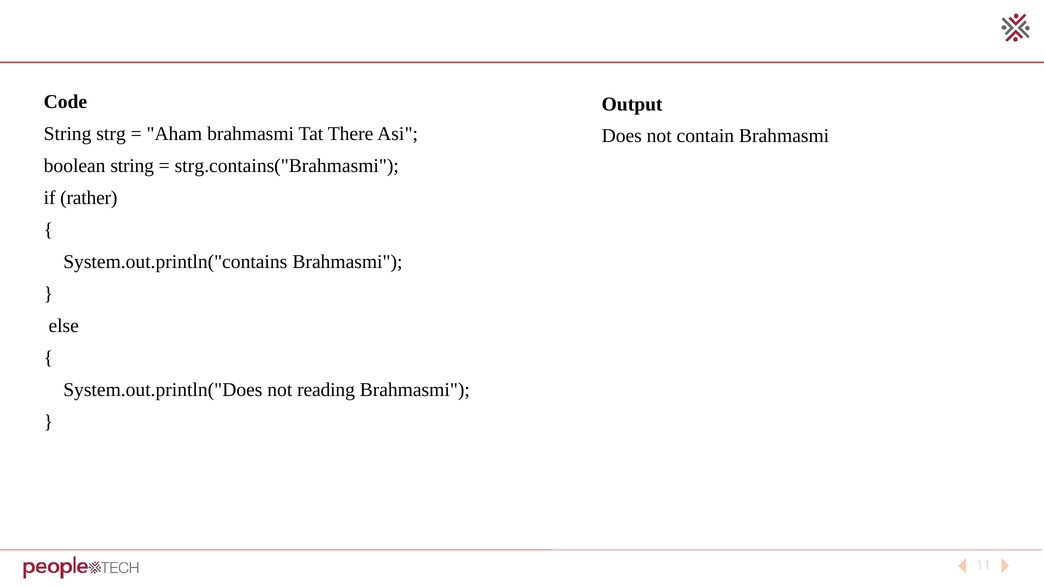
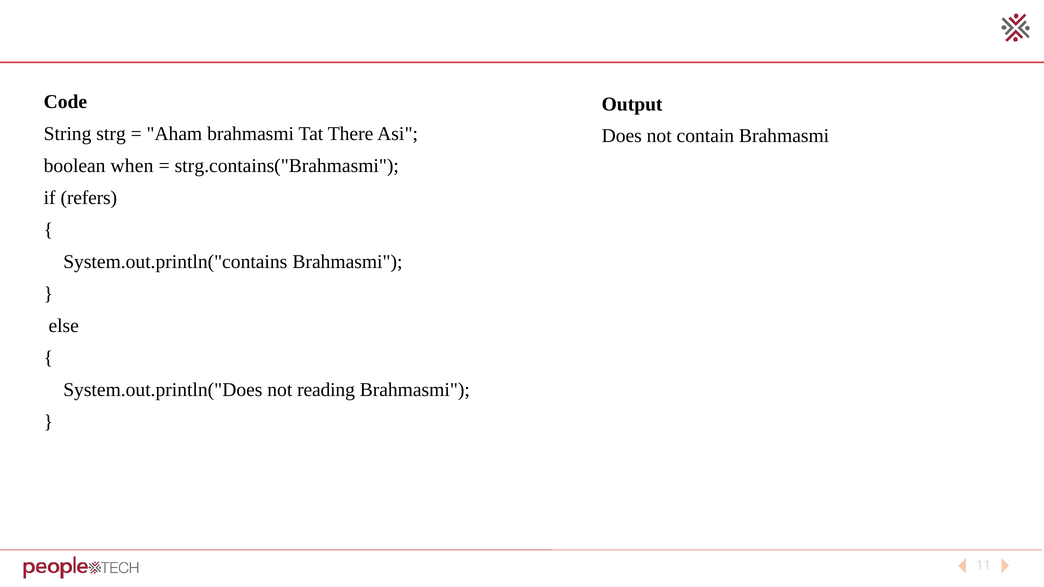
boolean string: string -> when
rather: rather -> refers
